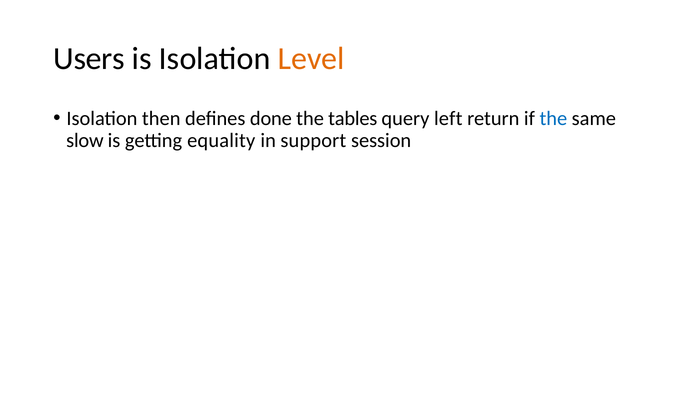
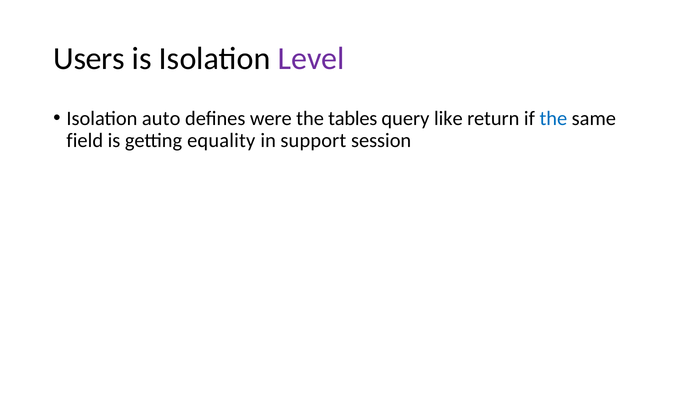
Level colour: orange -> purple
then: then -> auto
done: done -> were
left: left -> like
slow: slow -> field
